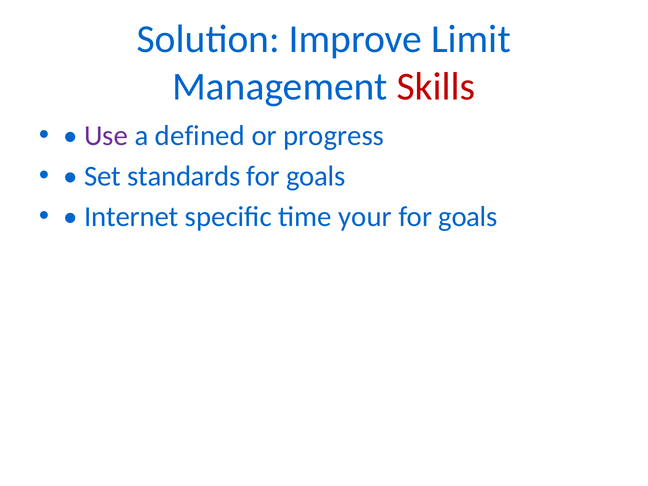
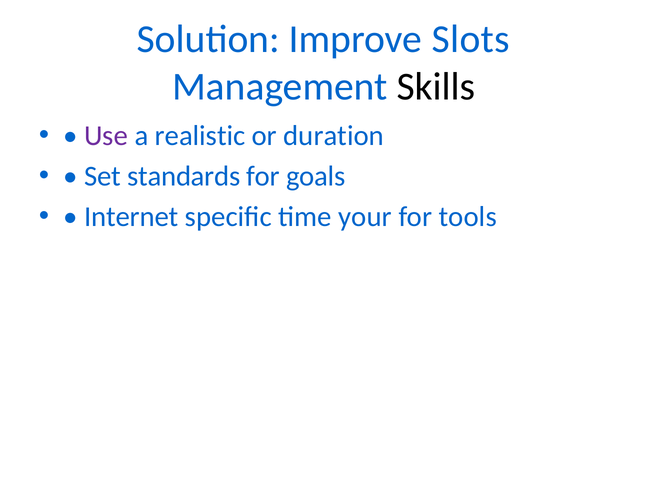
Limit: Limit -> Slots
Skills colour: red -> black
defined: defined -> realistic
progress: progress -> duration
goals at (468, 217): goals -> tools
